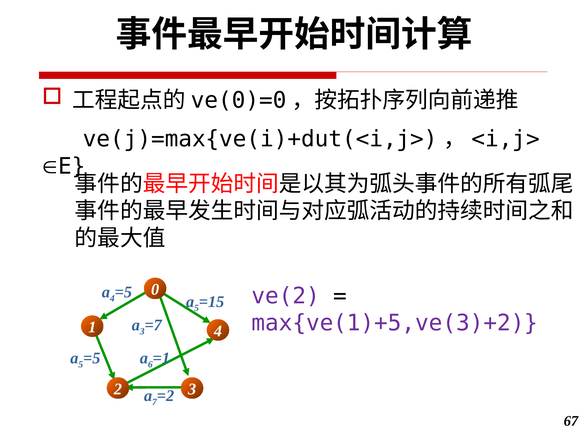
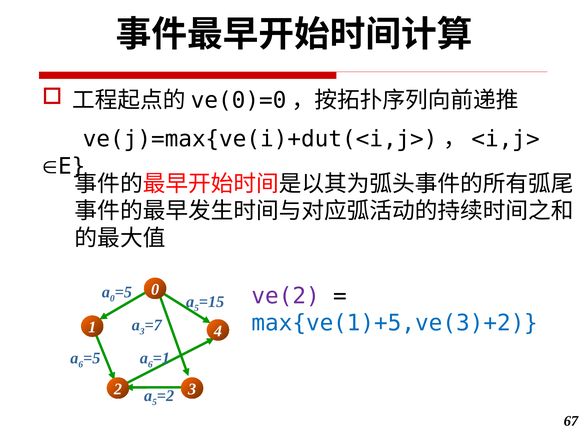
4 at (112, 298): 4 -> 0
max{ve(1)+5,ve(3)+2 colour: purple -> blue
5 at (81, 364): 5 -> 6
7 at (154, 402): 7 -> 5
